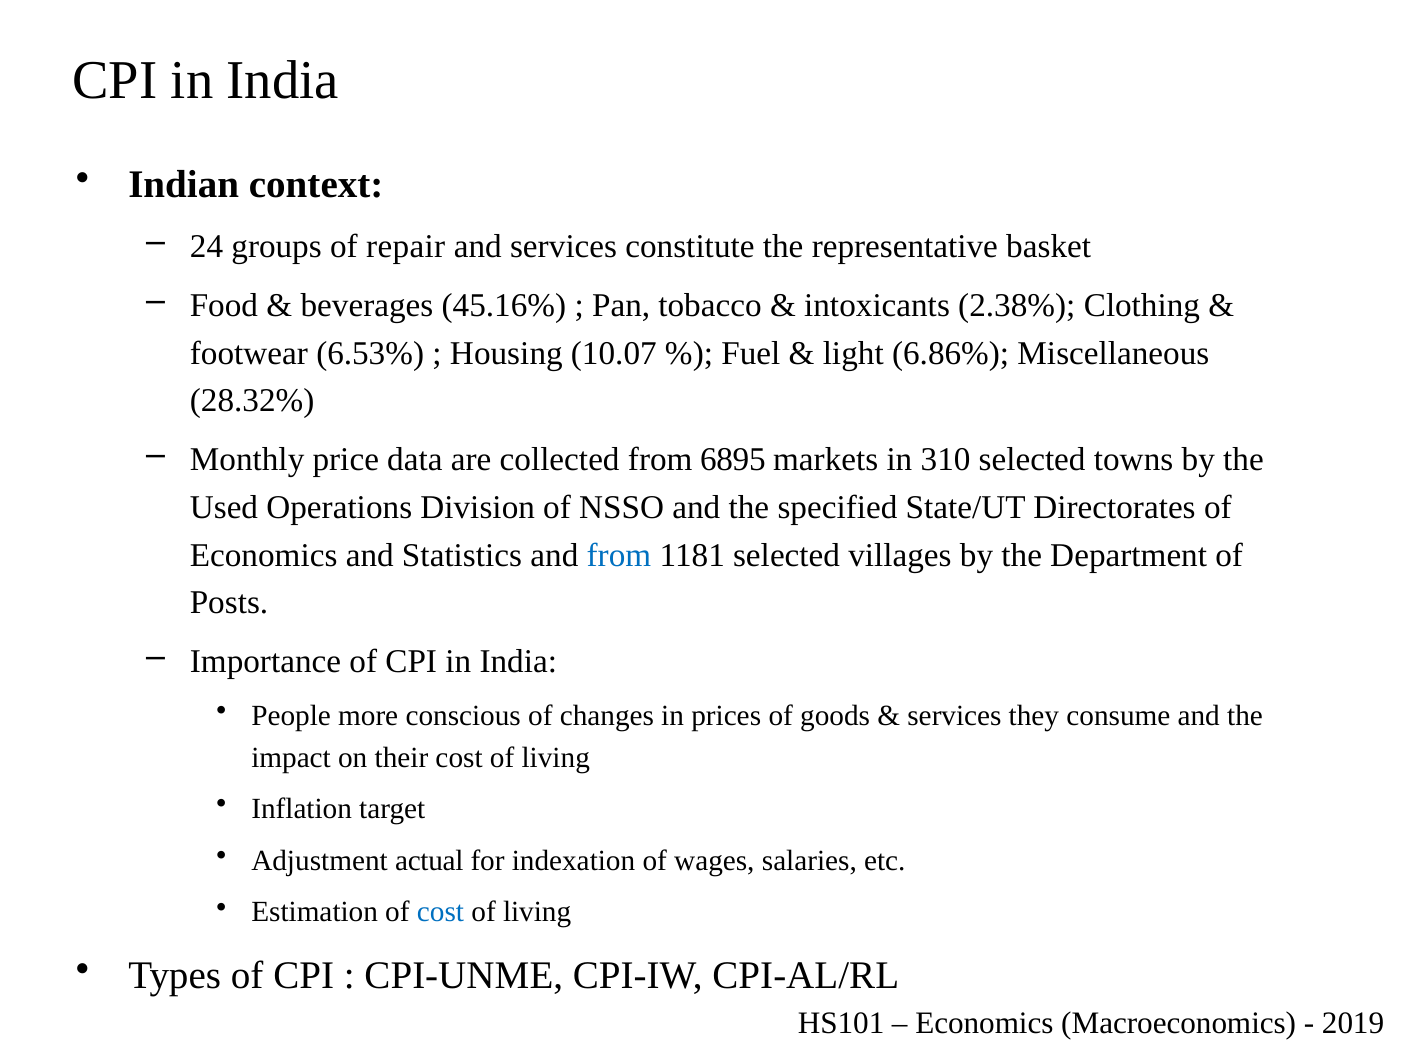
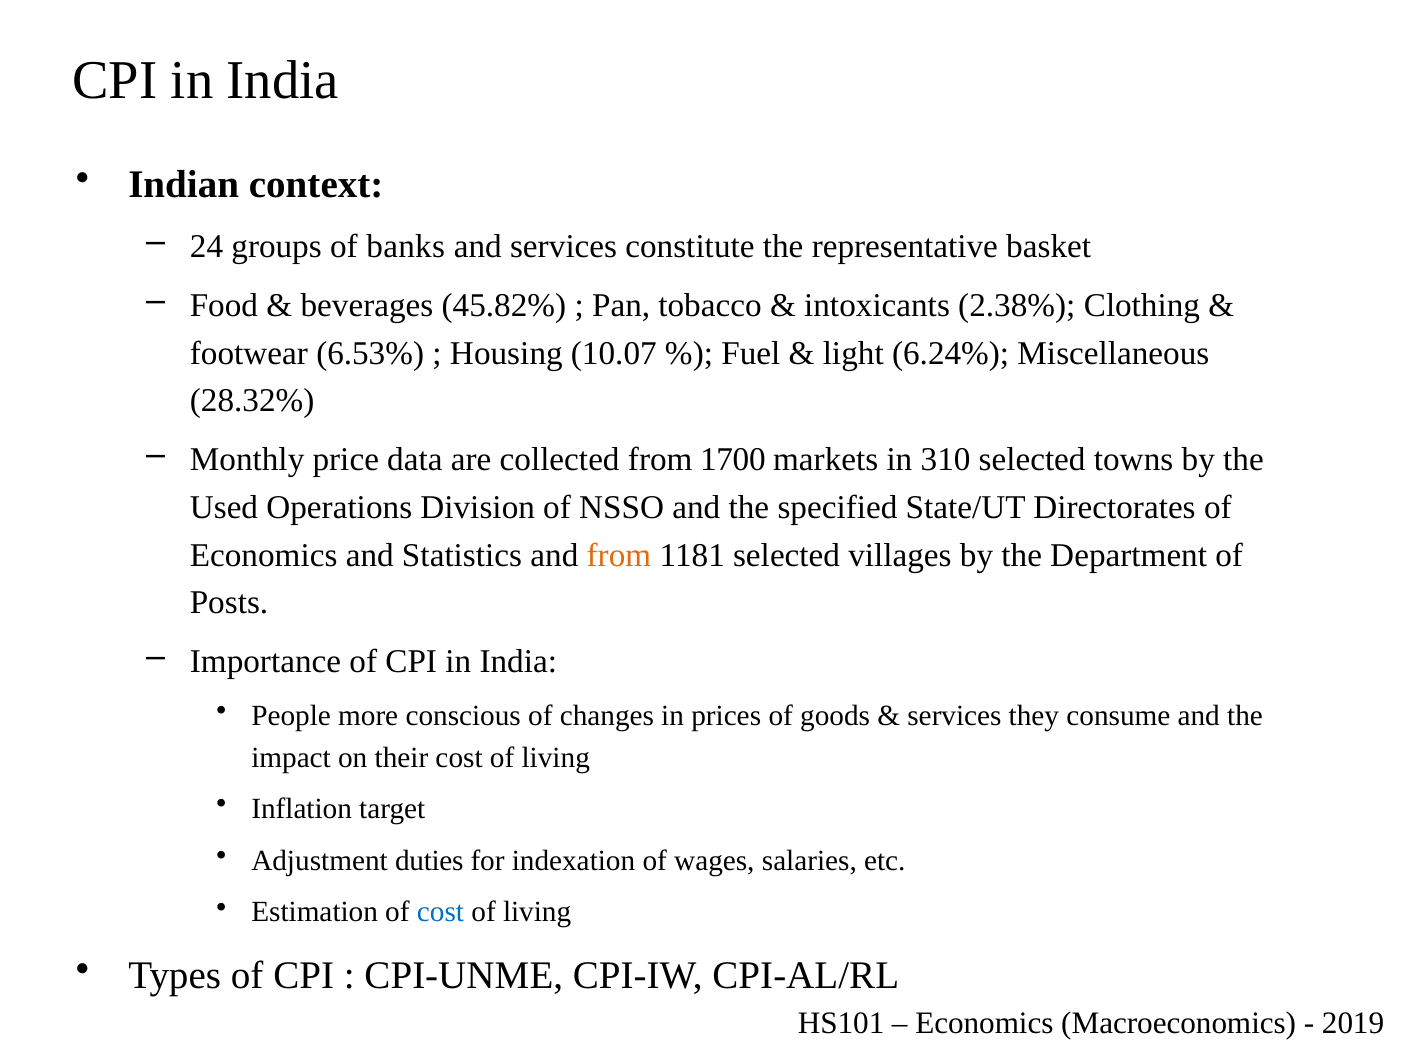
repair: repair -> banks
45.16%: 45.16% -> 45.82%
6.86%: 6.86% -> 6.24%
6895: 6895 -> 1700
from at (619, 555) colour: blue -> orange
actual: actual -> duties
